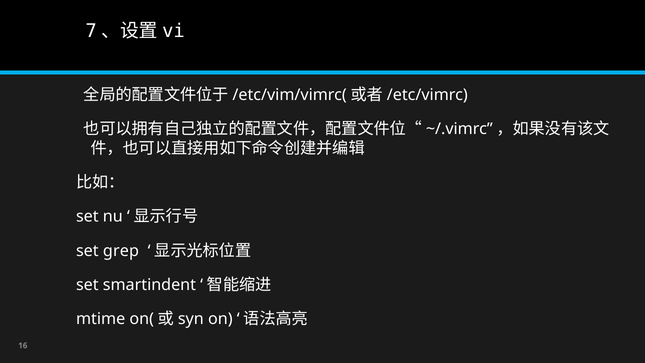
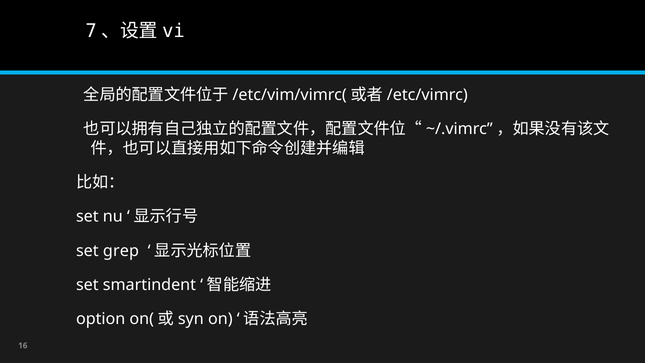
mtime: mtime -> option
